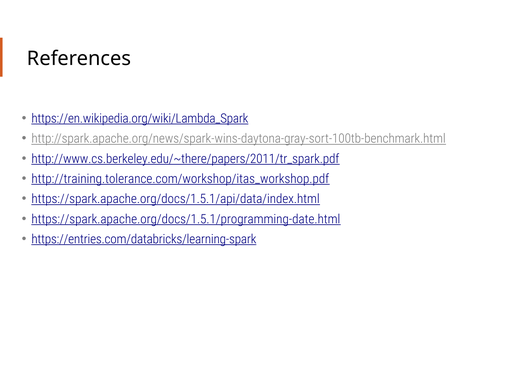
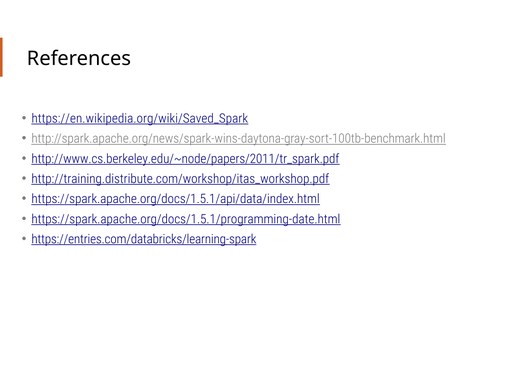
https://en.wikipedia.org/wiki/Lambda_Spark: https://en.wikipedia.org/wiki/Lambda_Spark -> https://en.wikipedia.org/wiki/Saved_Spark
http://www.cs.berkeley.edu/~there/papers/2011/tr_spark.pdf: http://www.cs.berkeley.edu/~there/papers/2011/tr_spark.pdf -> http://www.cs.berkeley.edu/~node/papers/2011/tr_spark.pdf
http://training.tolerance.com/workshop/itas_workshop.pdf: http://training.tolerance.com/workshop/itas_workshop.pdf -> http://training.distribute.com/workshop/itas_workshop.pdf
